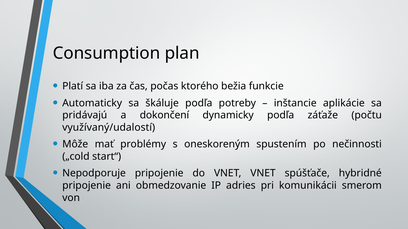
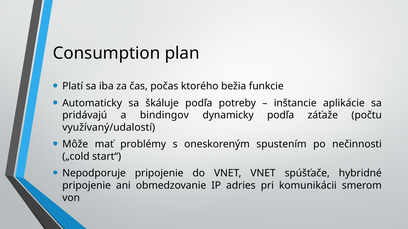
dokončení: dokončení -> bindingov
